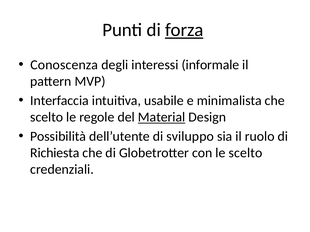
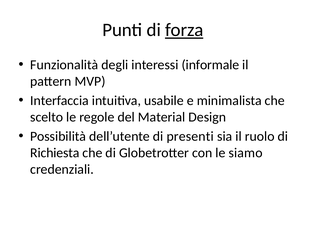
Conoscenza: Conoscenza -> Funzionalità
Material underline: present -> none
sviluppo: sviluppo -> presenti
le scelto: scelto -> siamo
